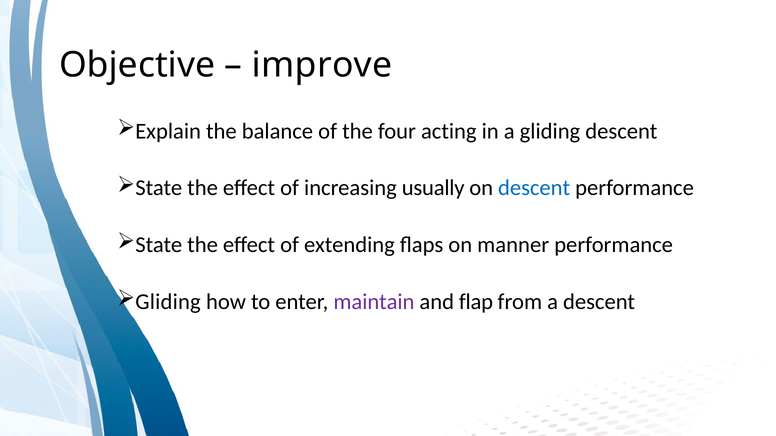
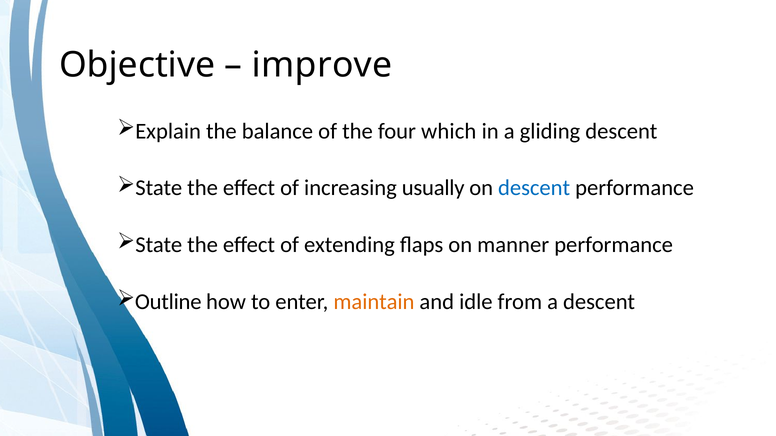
acting: acting -> which
Gliding at (168, 302): Gliding -> Outline
maintain colour: purple -> orange
flap: flap -> idle
